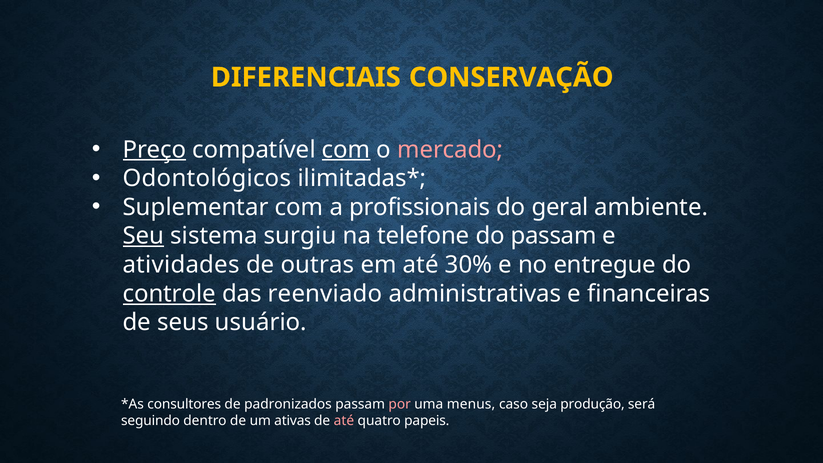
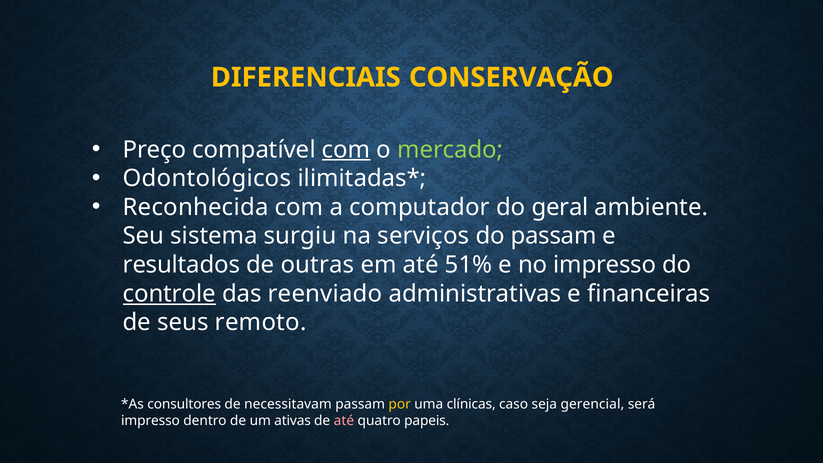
Preço underline: present -> none
mercado colour: pink -> light green
Suplementar: Suplementar -> Reconhecida
profissionais: profissionais -> computador
Seu underline: present -> none
telefone: telefone -> serviços
atividades: atividades -> resultados
30%: 30% -> 51%
no entregue: entregue -> impresso
usuário: usuário -> remoto
padronizados: padronizados -> necessitavam
por colour: pink -> yellow
menus: menus -> clínicas
produção: produção -> gerencial
seguindo at (150, 421): seguindo -> impresso
